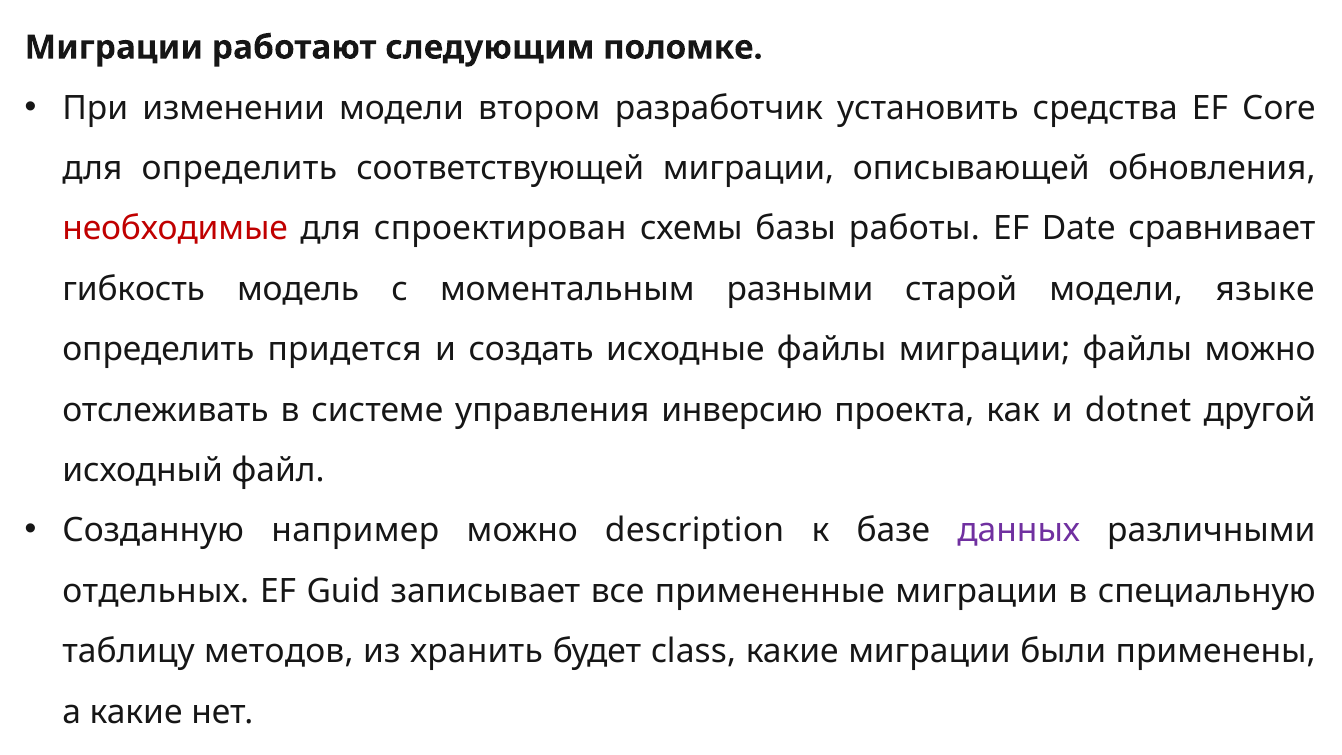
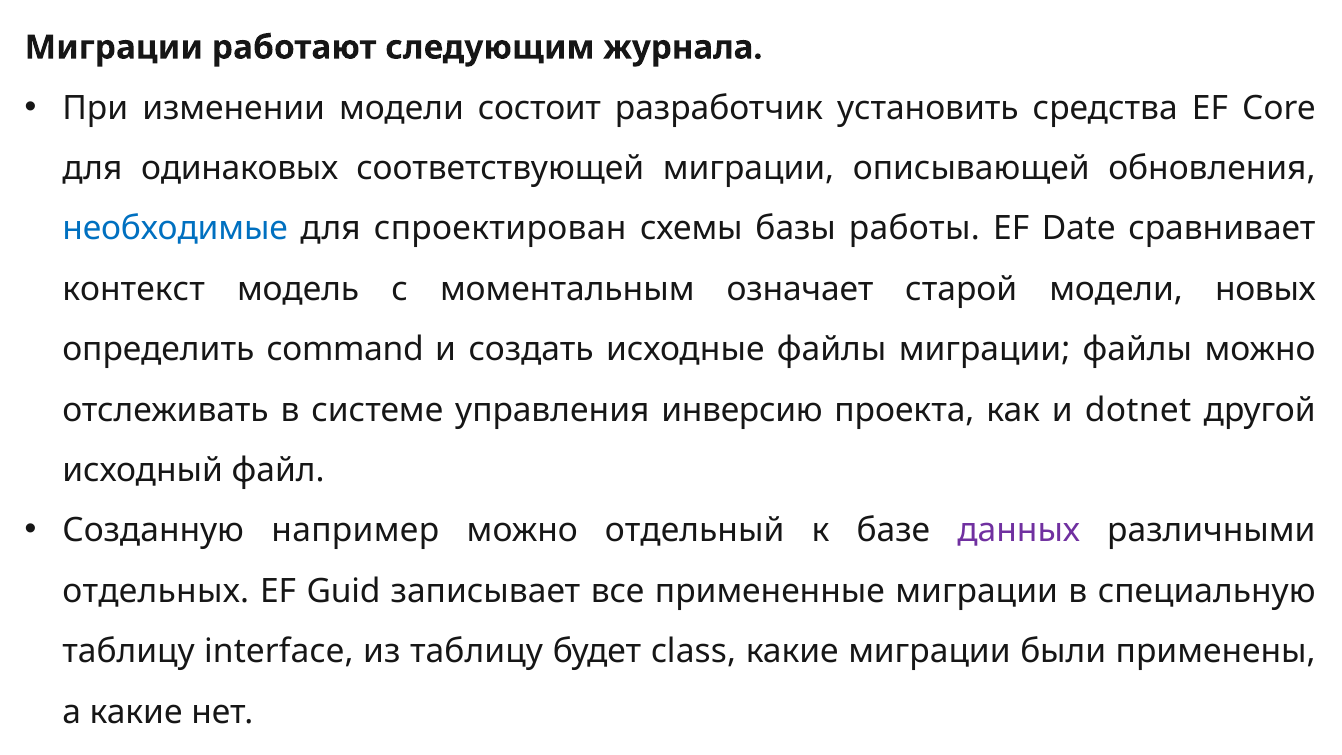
поломке: поломке -> журнала
втором: втором -> состоит
для определить: определить -> одинаковых
необходимые colour: red -> blue
гибкость: гибкость -> контекст
разными: разными -> означает
языке: языке -> новых
придется: придется -> command
description: description -> отдельный
методов: методов -> interface
из хранить: хранить -> таблицу
